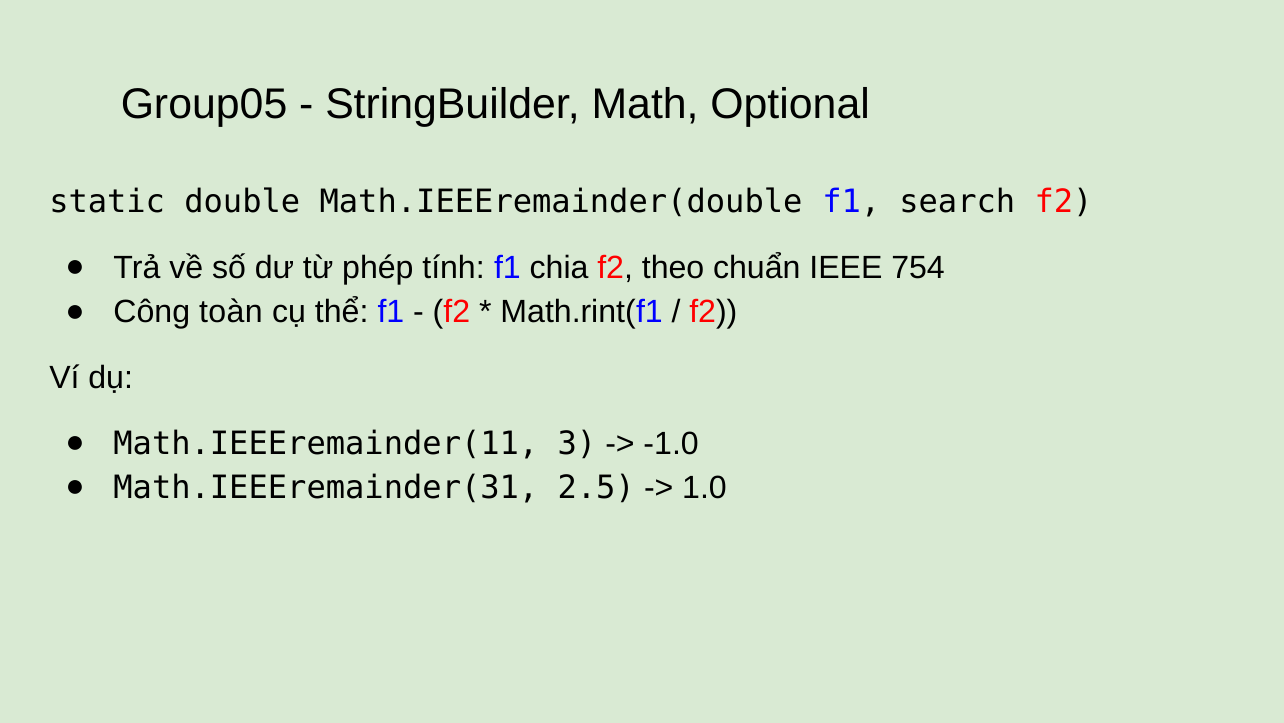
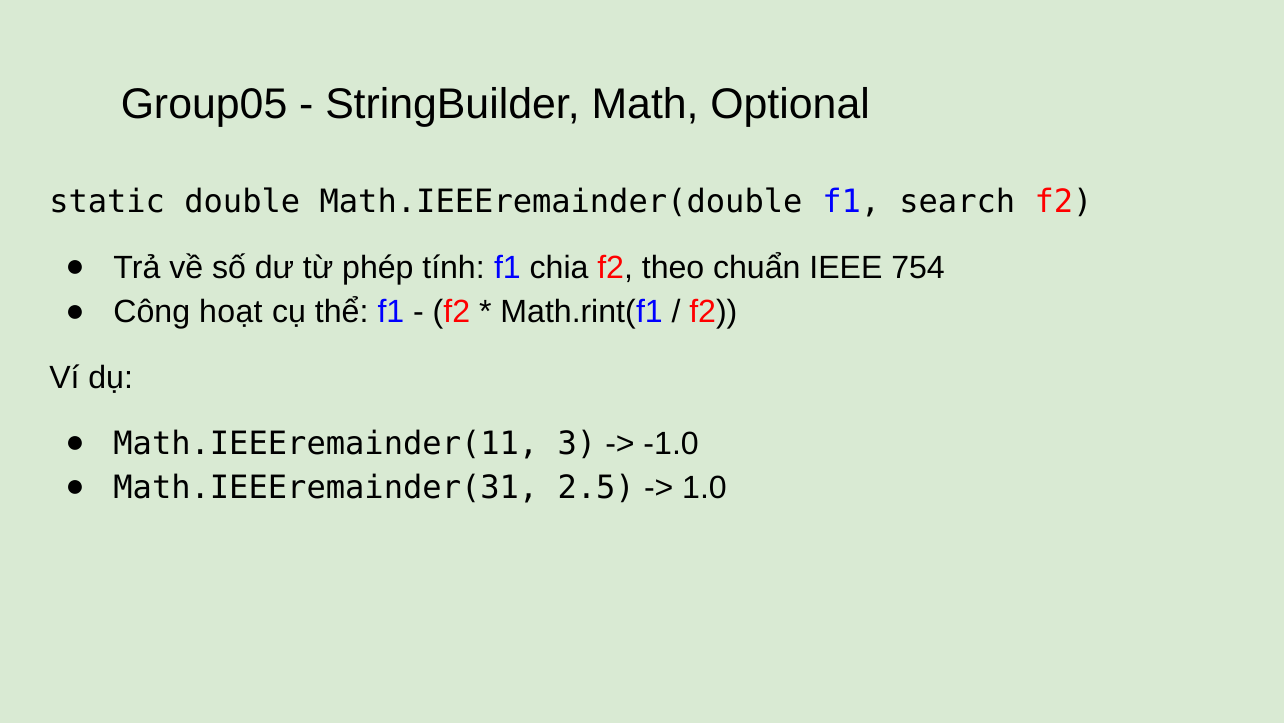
toàn: toàn -> hoạt
